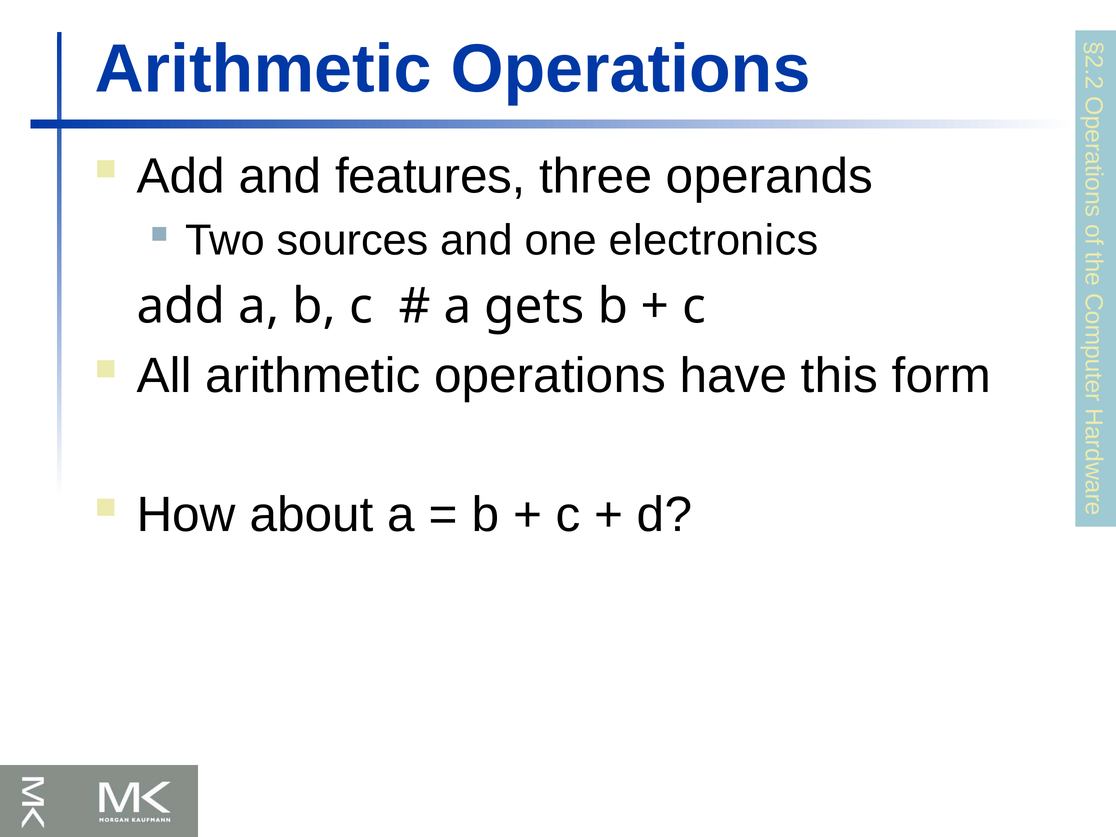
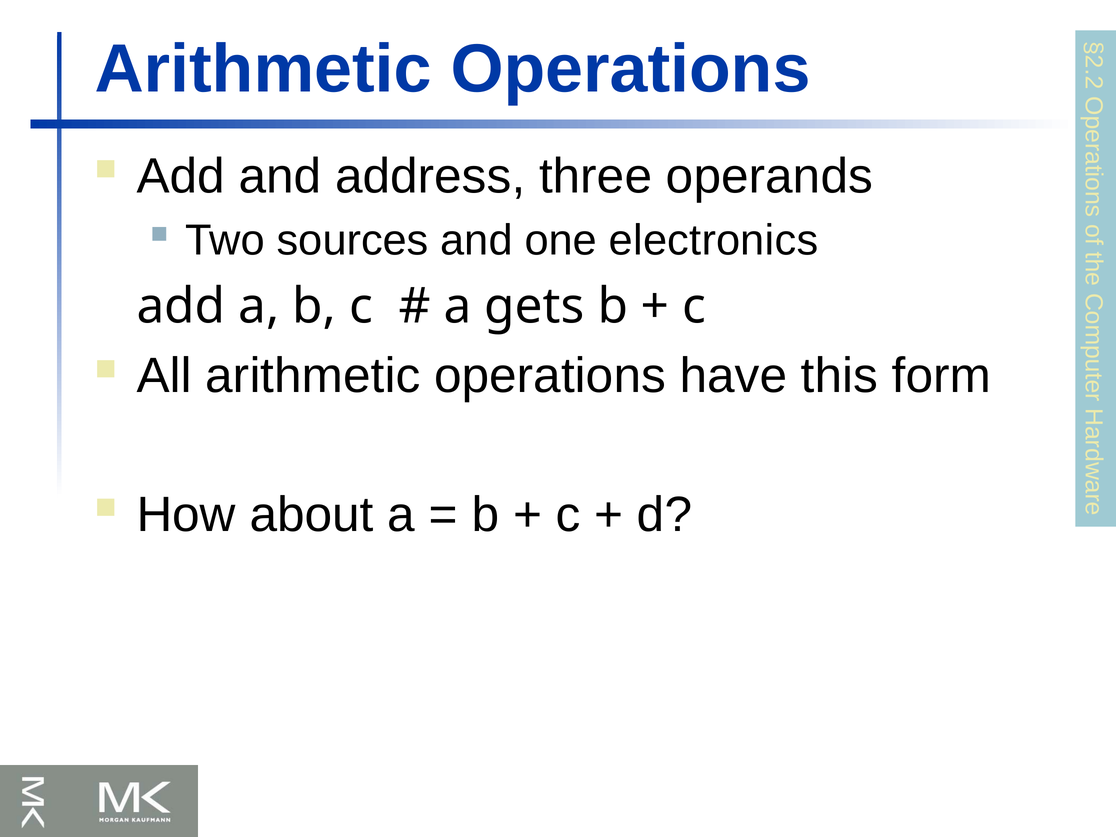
features: features -> address
